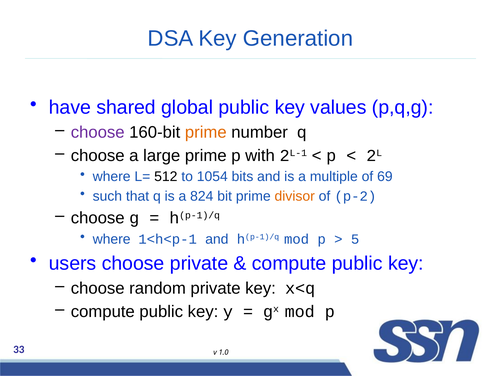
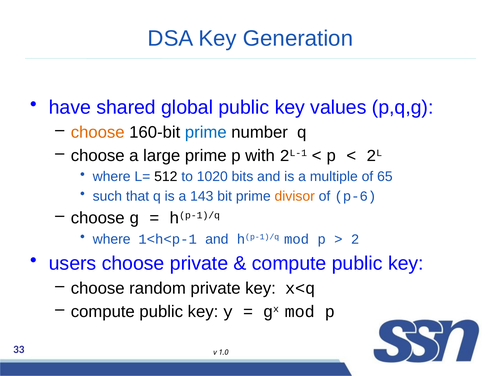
choose at (98, 132) colour: purple -> orange
prime at (206, 132) colour: orange -> blue
1054: 1054 -> 1020
69: 69 -> 65
824: 824 -> 143
p-2: p-2 -> p-6
5: 5 -> 2
